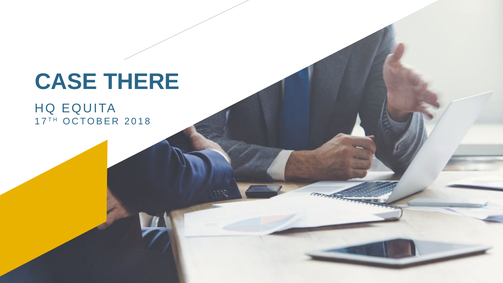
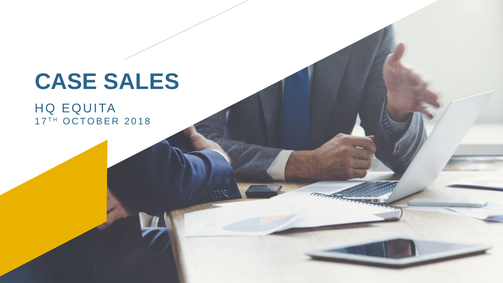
THERE: THERE -> SALES
